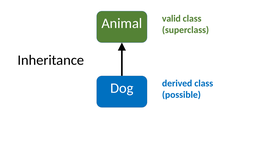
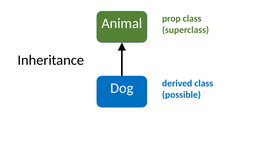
valid: valid -> prop
